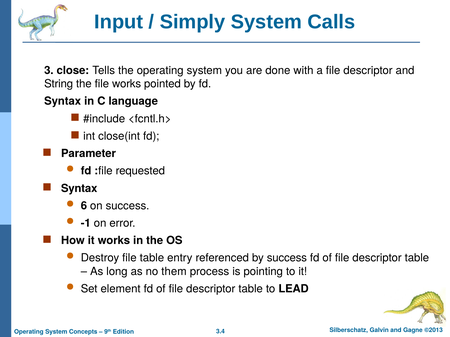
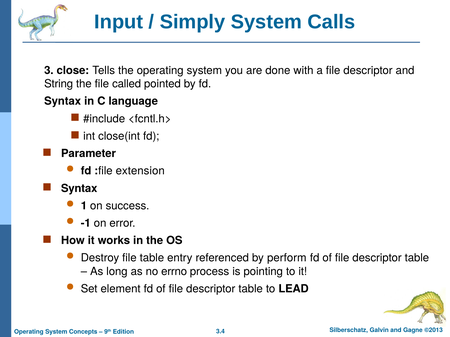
file works: works -> called
requested: requested -> extension
6: 6 -> 1
by success: success -> perform
them: them -> errno
